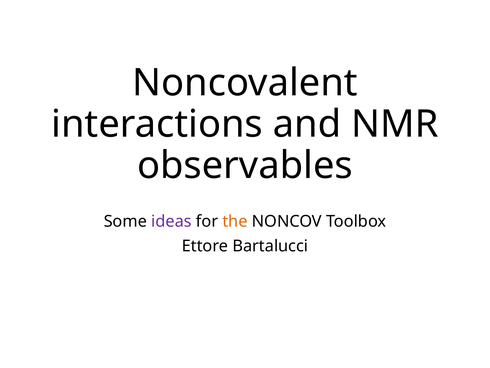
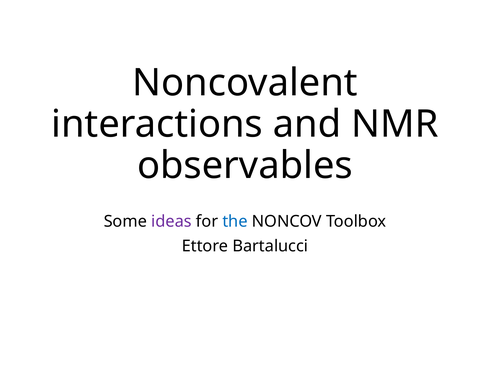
the colour: orange -> blue
